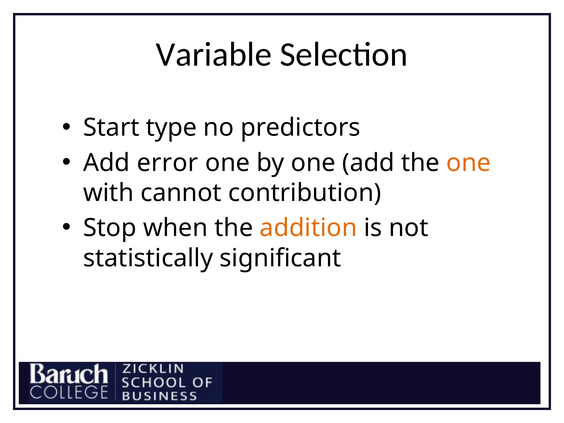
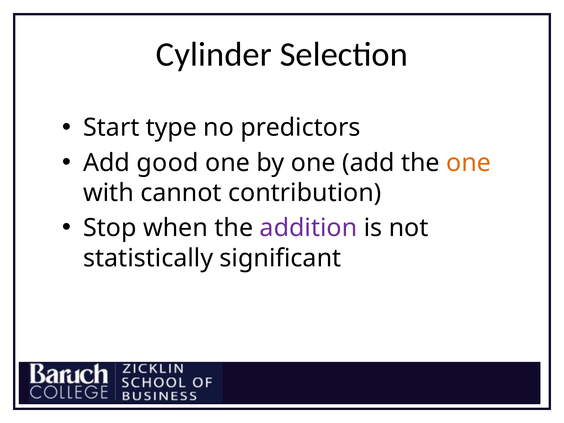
Variable: Variable -> Cylinder
error: error -> good
addition colour: orange -> purple
